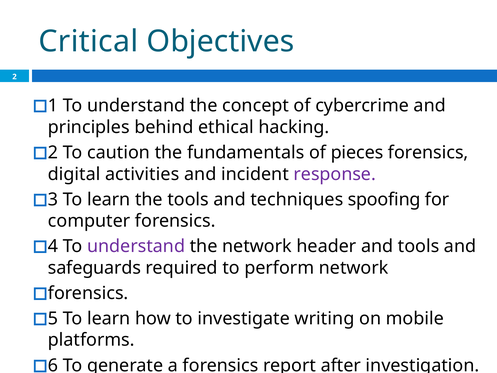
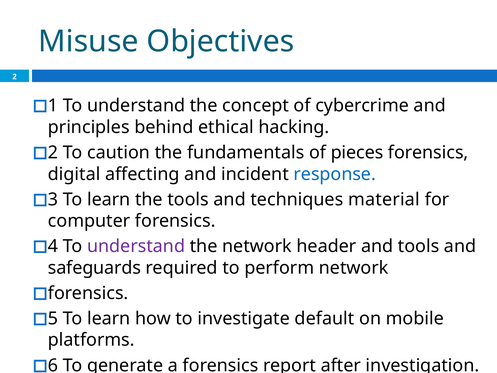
Critical: Critical -> Misuse
activities: activities -> affecting
response colour: purple -> blue
spoofing: spoofing -> material
writing: writing -> default
